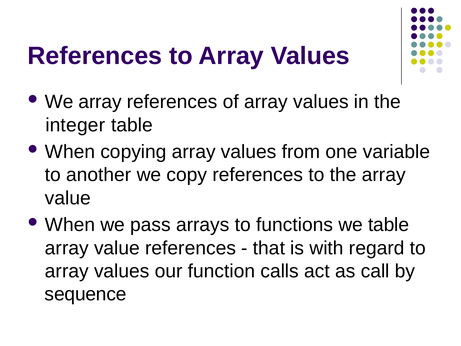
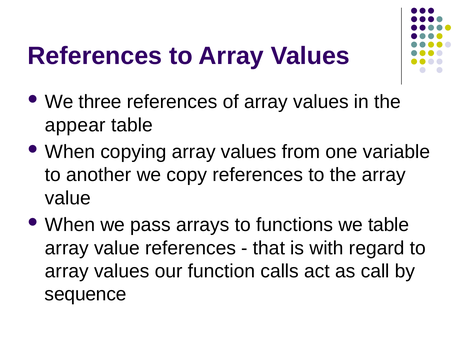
We array: array -> three
integer: integer -> appear
